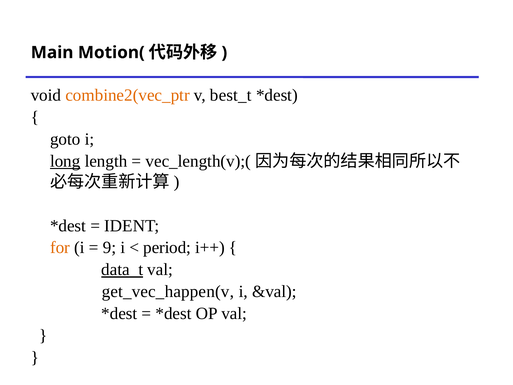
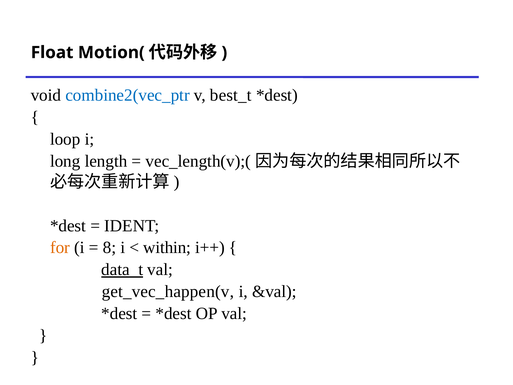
Main: Main -> Float
combine2(vec_ptr colour: orange -> blue
goto: goto -> loop
long underline: present -> none
9: 9 -> 8
period: period -> within
